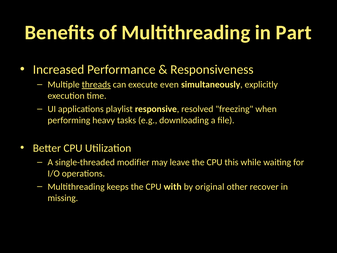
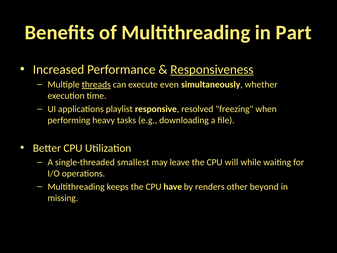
Responsiveness underline: none -> present
explicitly: explicitly -> whether
modifier: modifier -> smallest
this: this -> will
with: with -> have
original: original -> renders
recover: recover -> beyond
